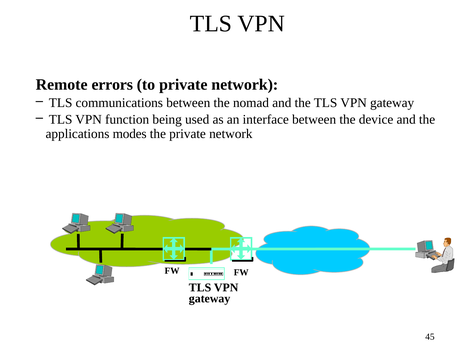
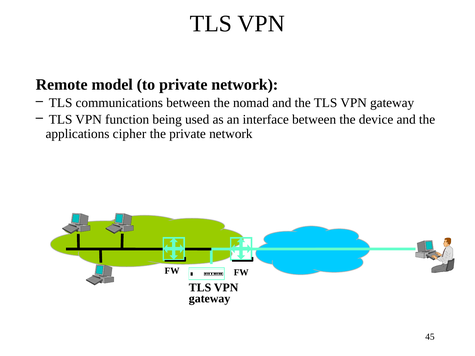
errors: errors -> model
modes: modes -> cipher
